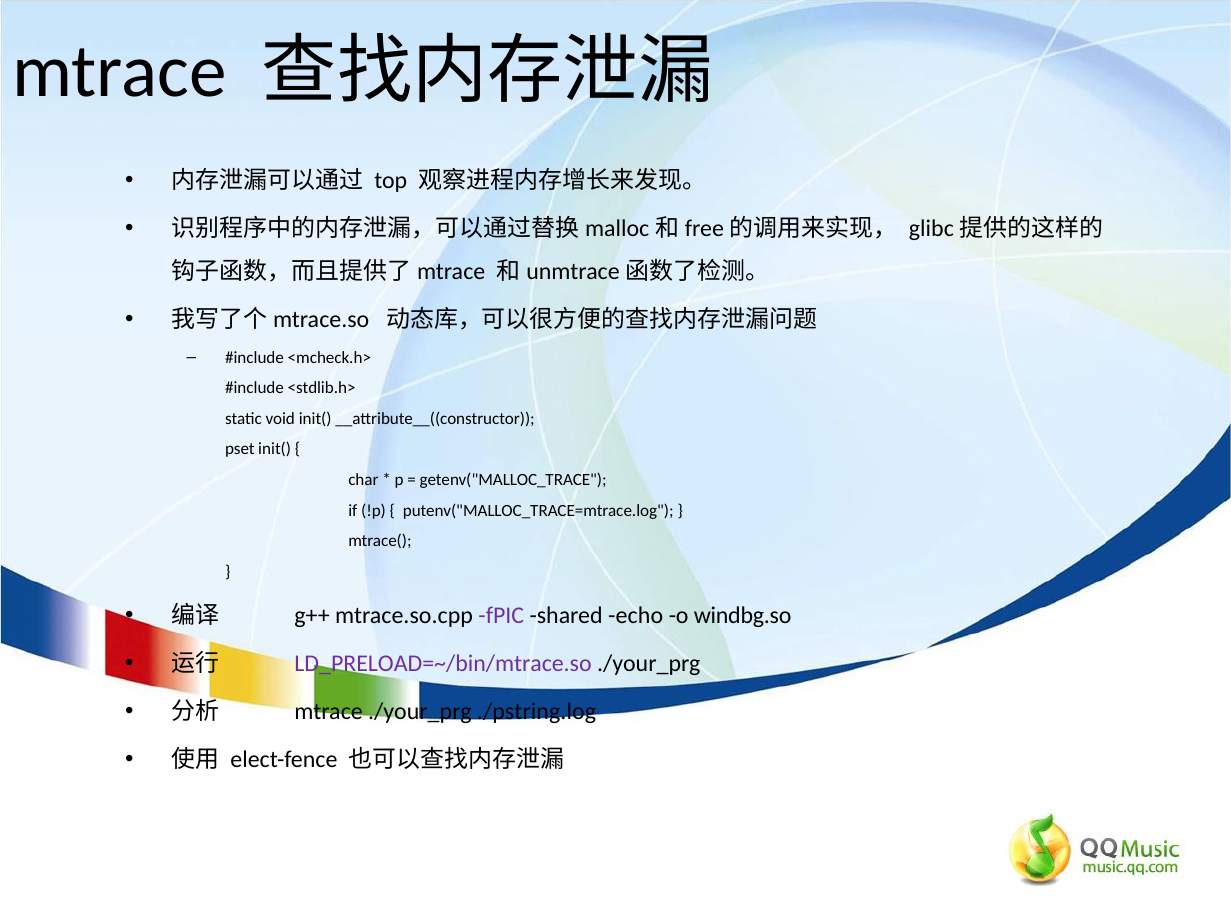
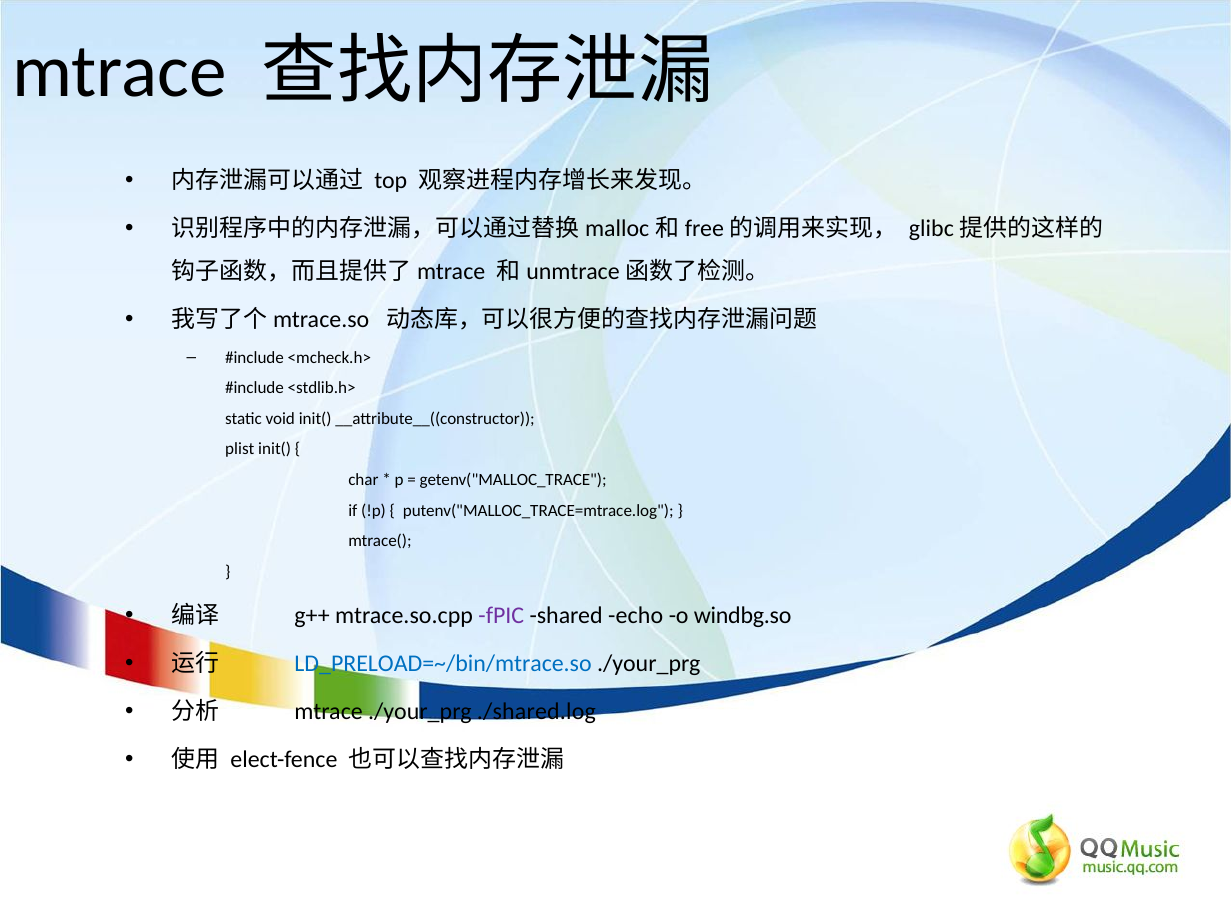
pset: pset -> plist
LD_PRELOAD=~/bin/mtrace.so colour: purple -> blue
./pstring.log: ./pstring.log -> ./shared.log
